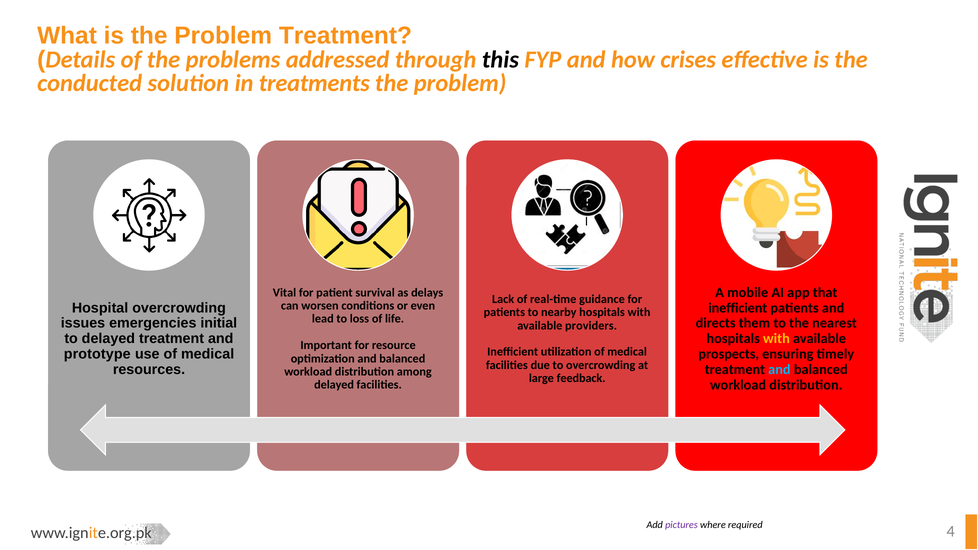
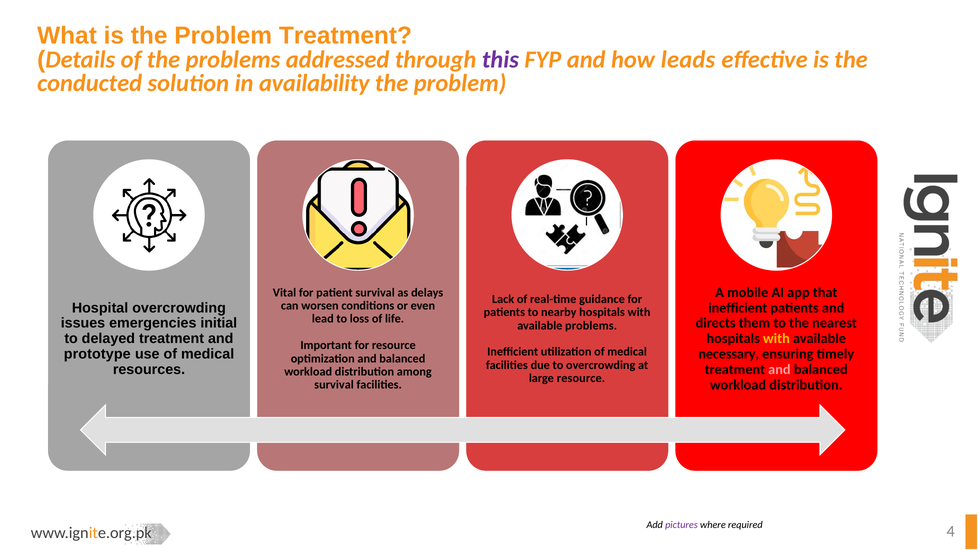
this colour: black -> purple
crises: crises -> leads
treatments: treatments -> availability
available providers: providers -> problems
prospects: prospects -> necessary
and at (779, 370) colour: light blue -> pink
large feedback: feedback -> resource
delayed at (334, 385): delayed -> survival
